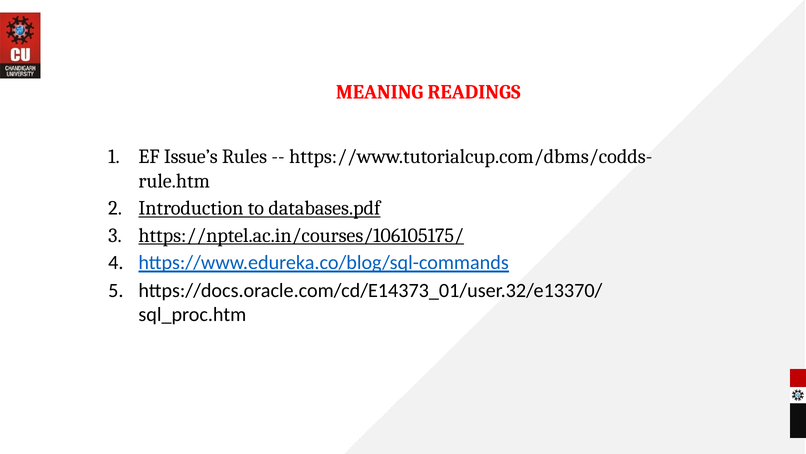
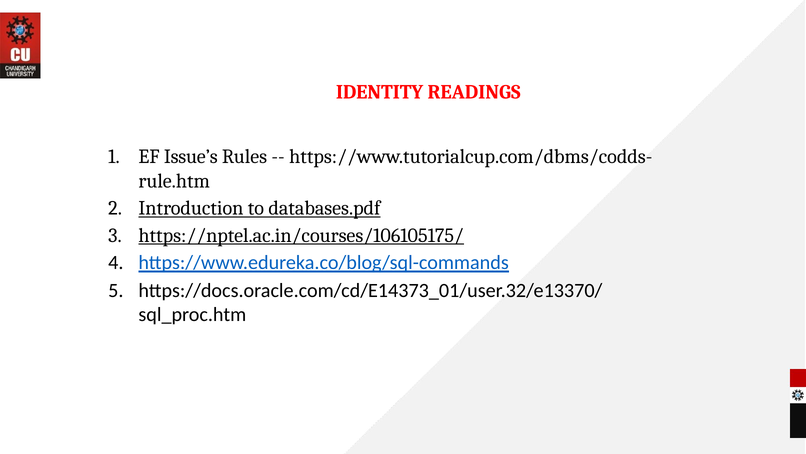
MEANING: MEANING -> IDENTITY
